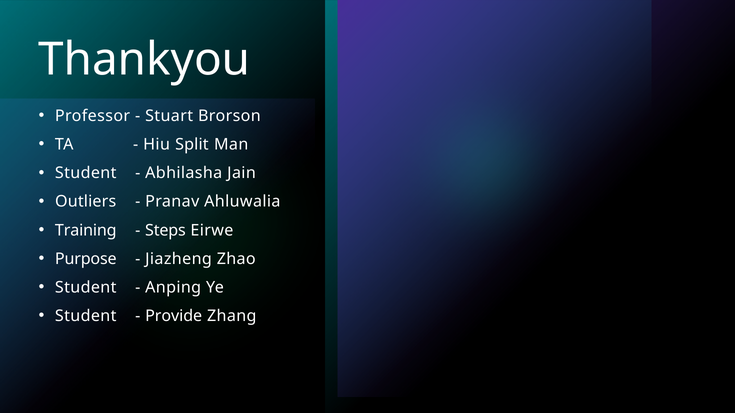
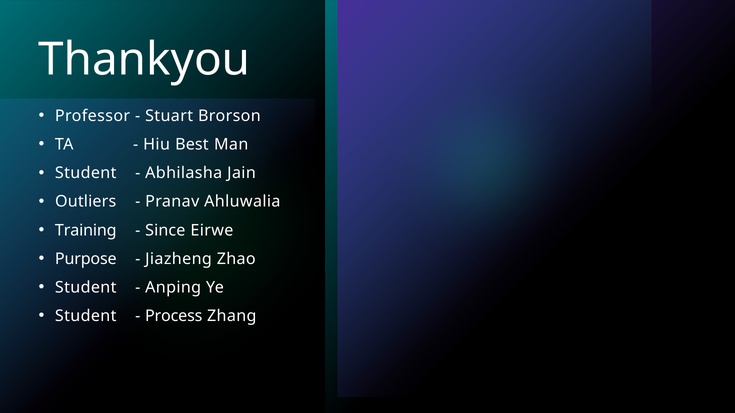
Split: Split -> Best
Steps: Steps -> Since
Provide: Provide -> Process
